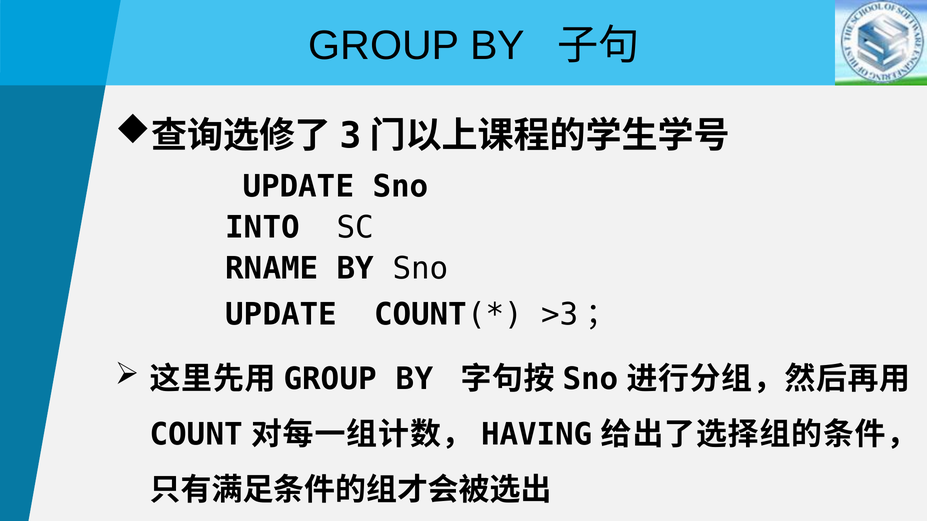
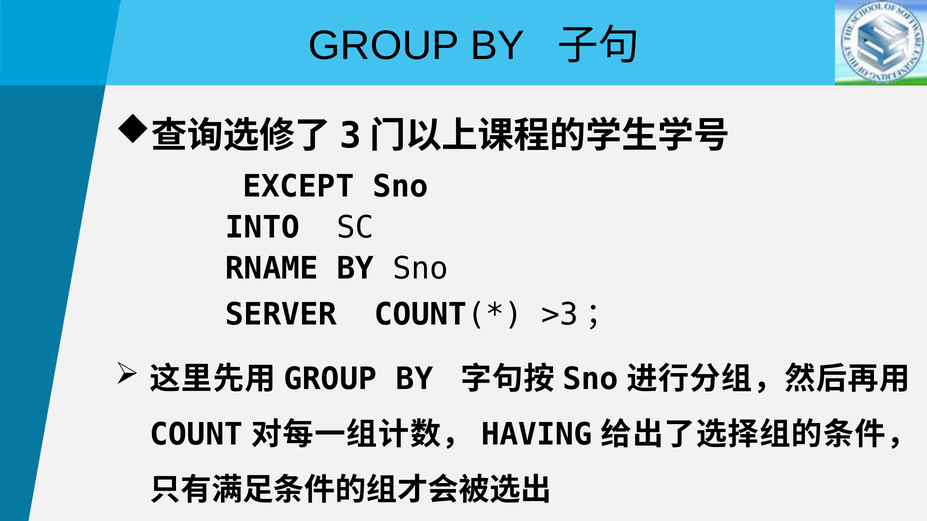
UPDATE at (298, 187): UPDATE -> EXCEPT
UPDATE at (281, 315): UPDATE -> SERVER
